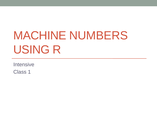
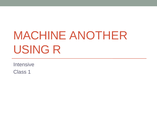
NUMBERS: NUMBERS -> ANOTHER
